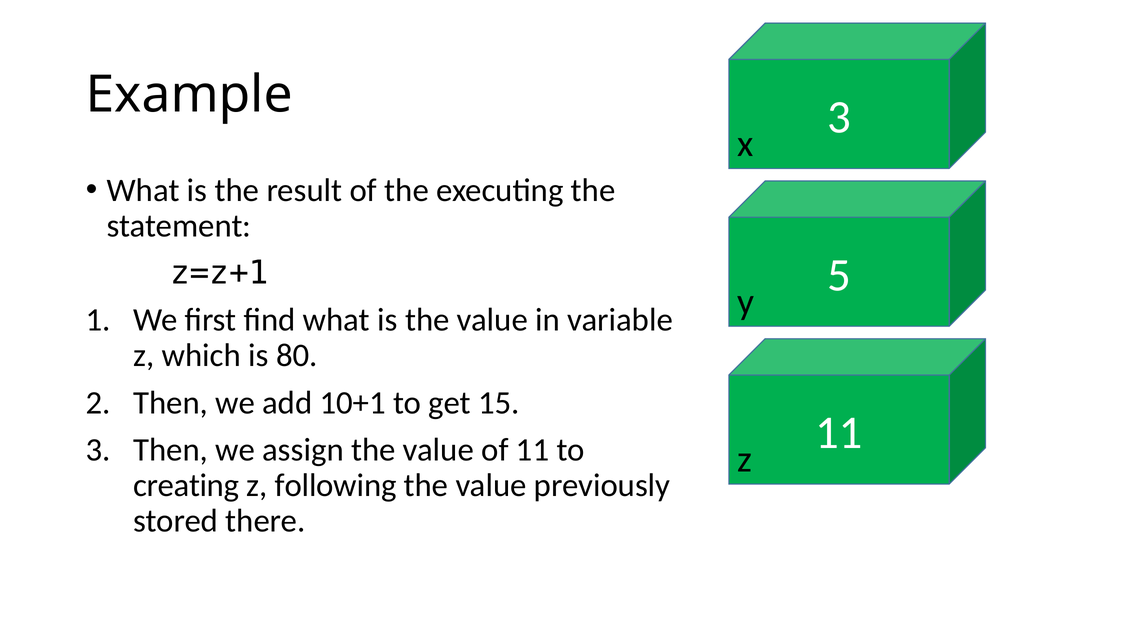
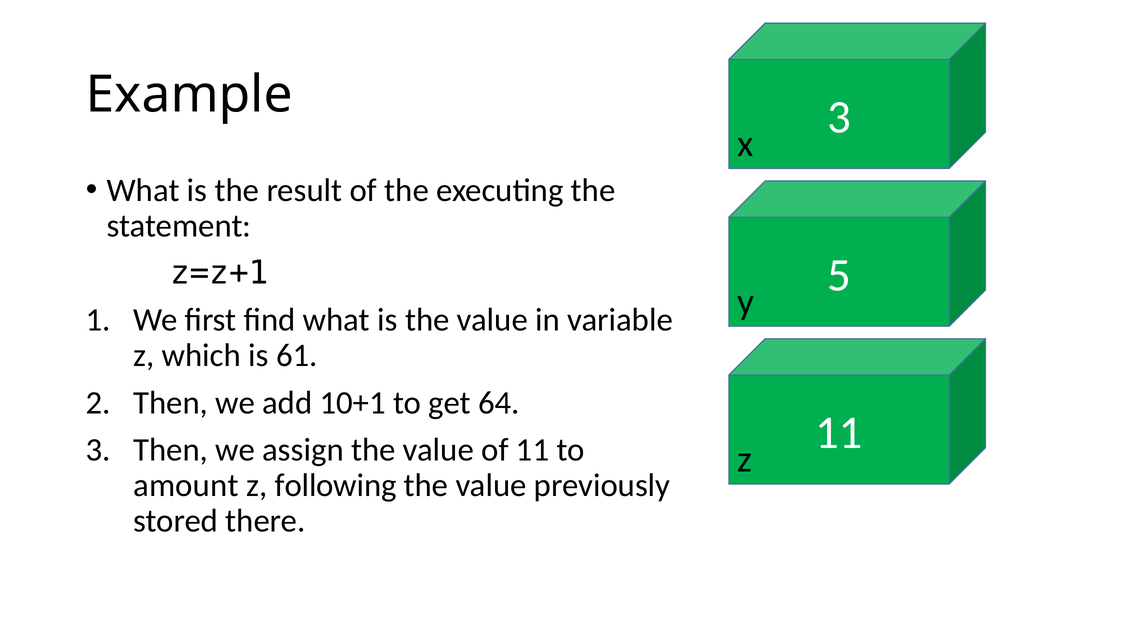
80: 80 -> 61
15: 15 -> 64
creating: creating -> amount
